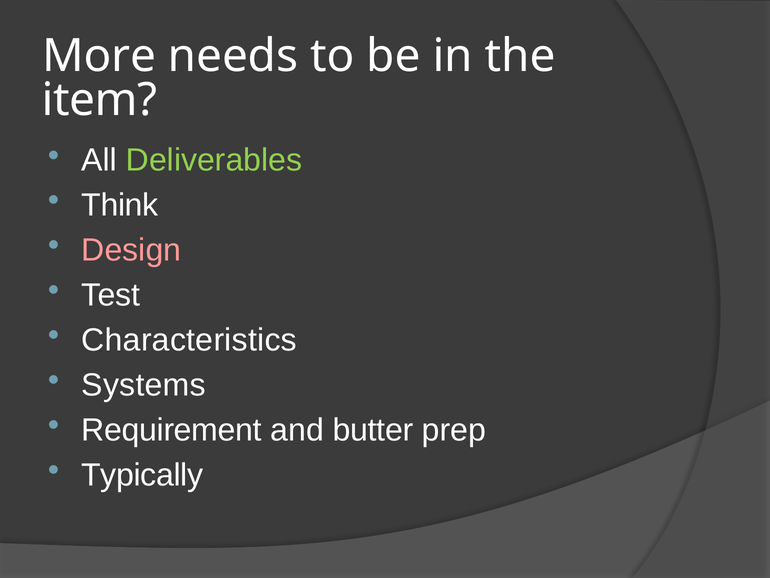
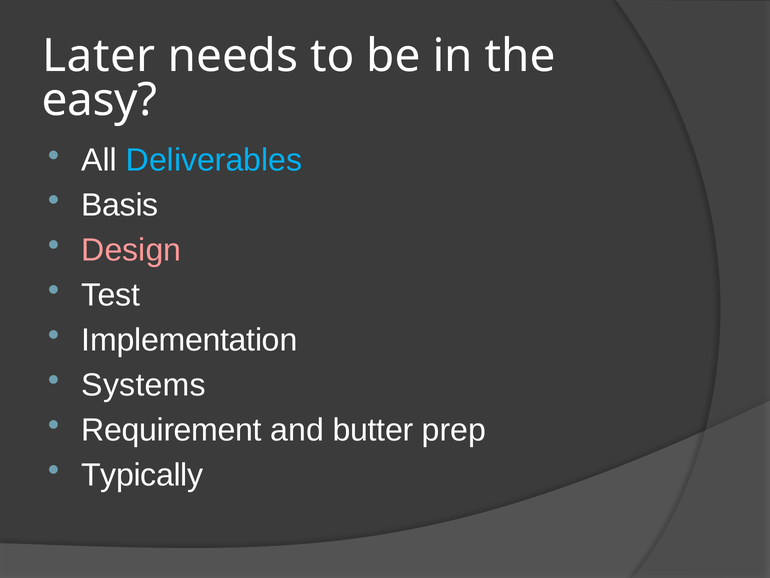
More: More -> Later
item: item -> easy
Deliverables colour: light green -> light blue
Think: Think -> Basis
Characteristics: Characteristics -> Implementation
